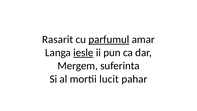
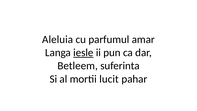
Rasarit: Rasarit -> Aleluia
parfumul underline: present -> none
Mergem: Mergem -> Betleem
